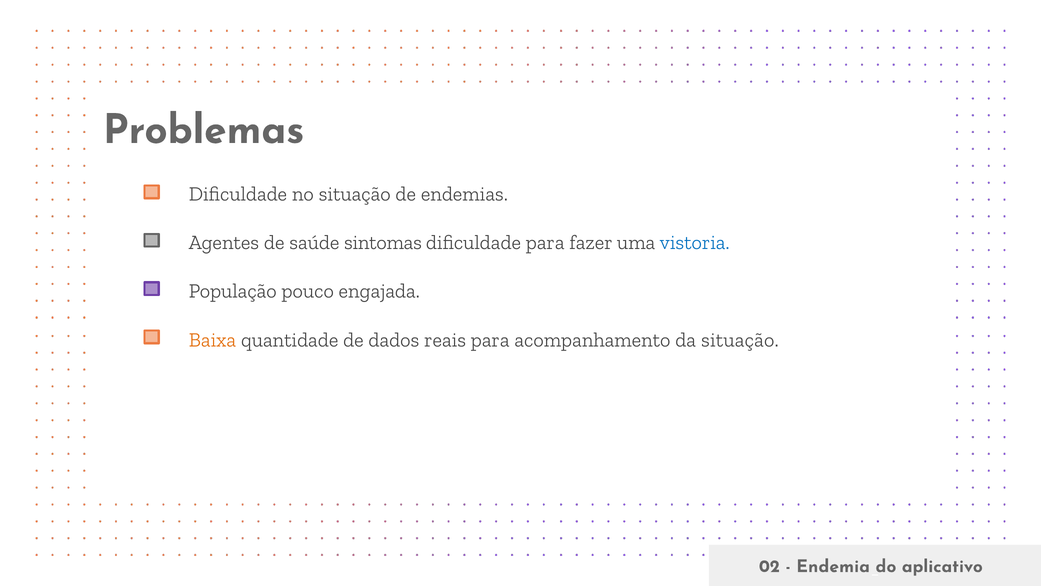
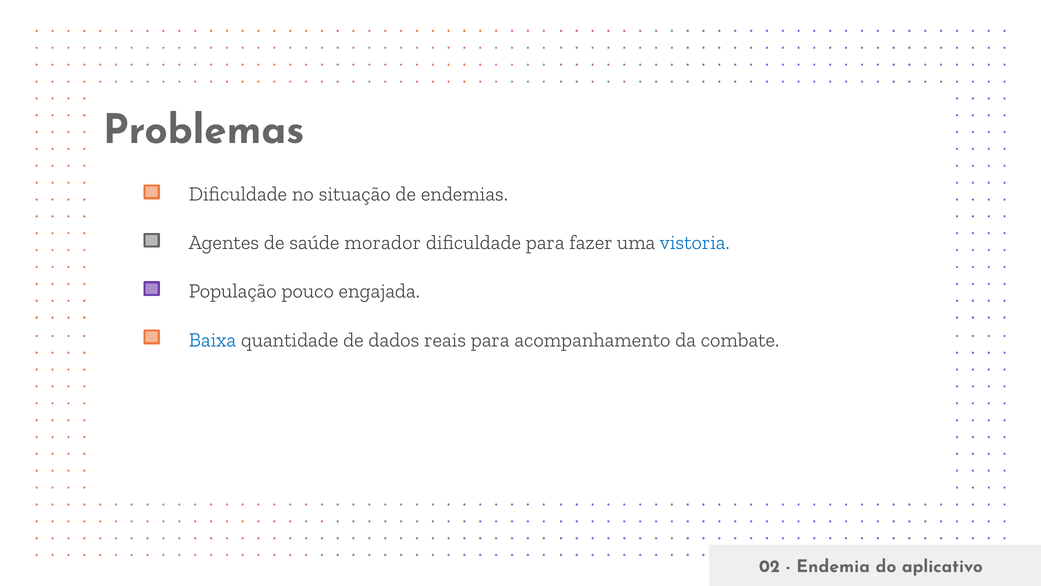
sintomas: sintomas -> morador
Baixa colour: orange -> blue
da situação: situação -> combate
